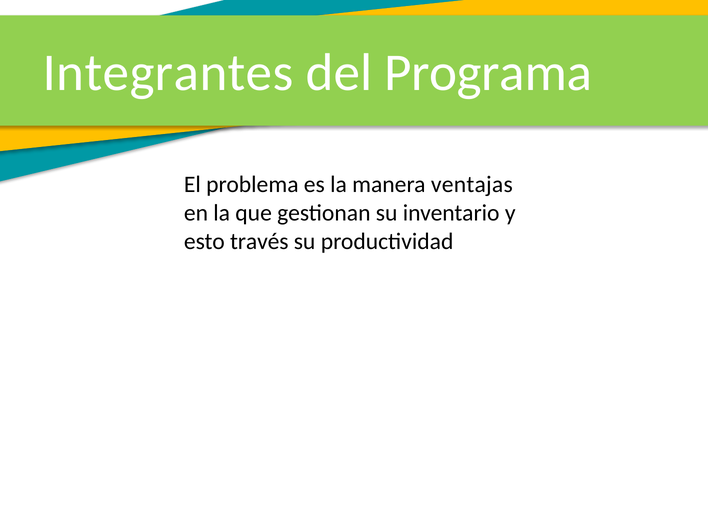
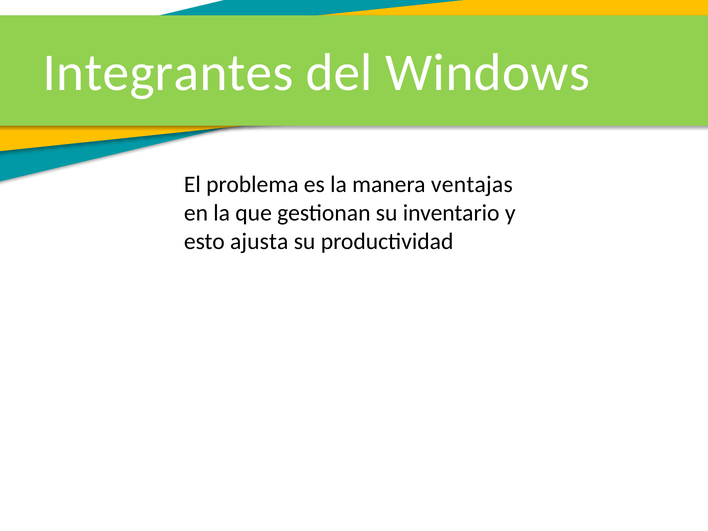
Programa: Programa -> Windows
través: través -> ajusta
